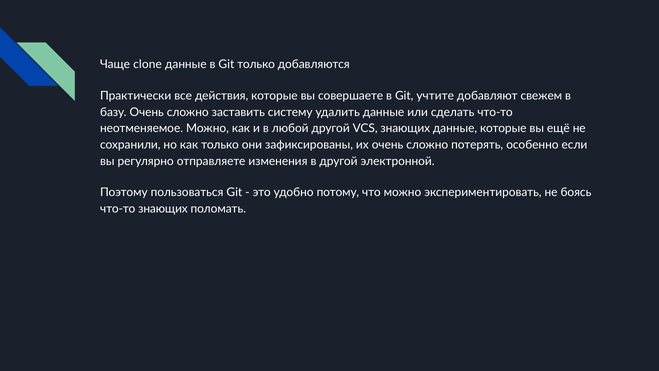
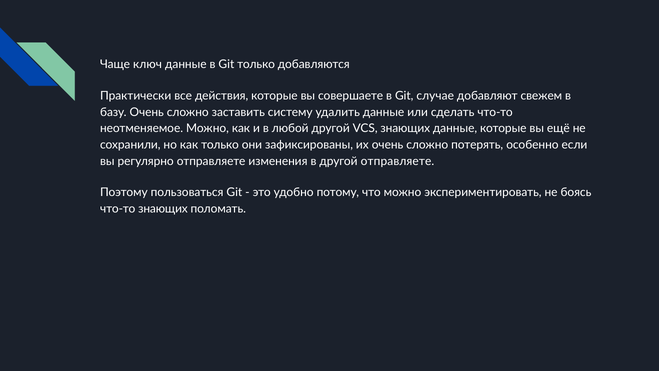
clone: clone -> ключ
учтите: учтите -> случае
другой электронной: электронной -> отправляете
